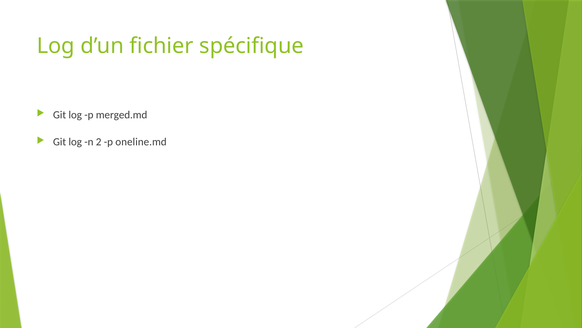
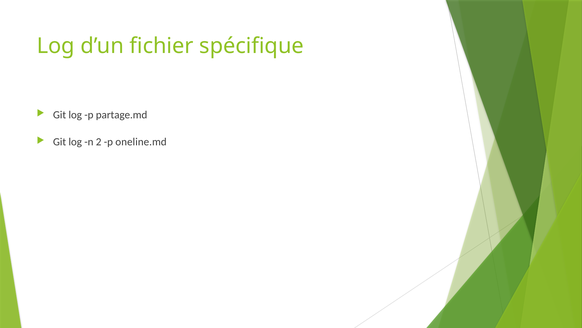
merged.md: merged.md -> partage.md
